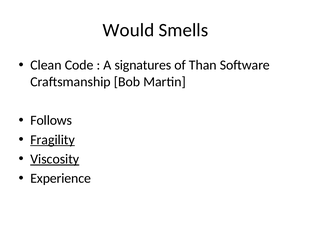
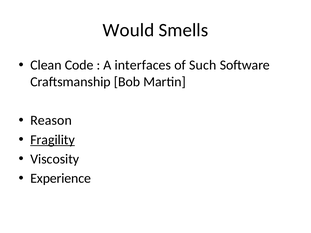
signatures: signatures -> interfaces
Than: Than -> Such
Follows: Follows -> Reason
Viscosity underline: present -> none
